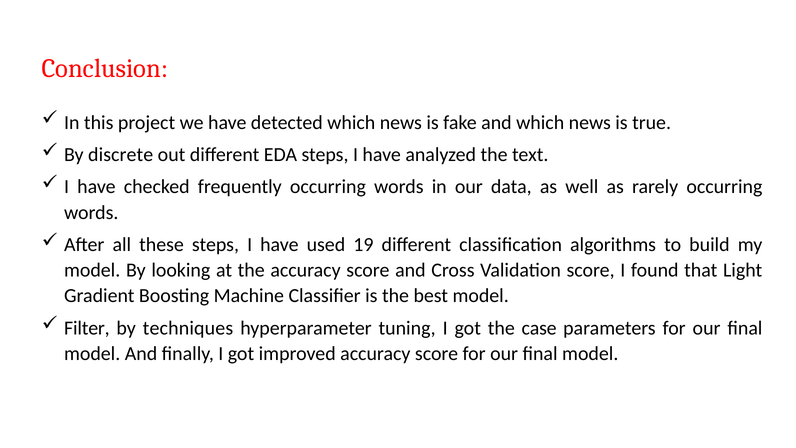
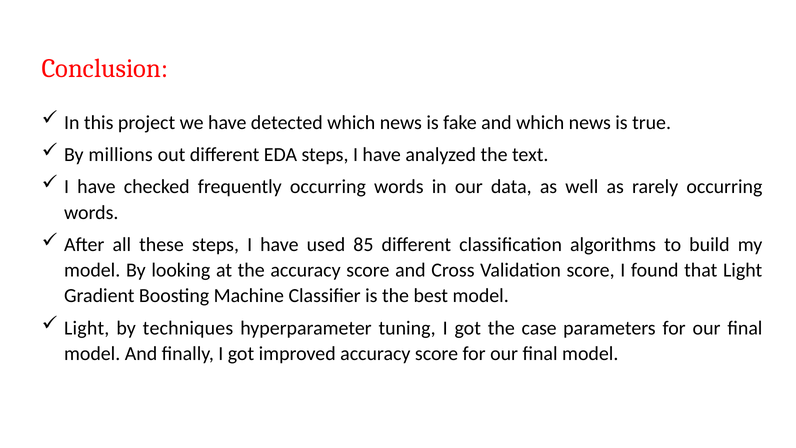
discrete: discrete -> millions
19: 19 -> 85
Filter at (87, 328): Filter -> Light
